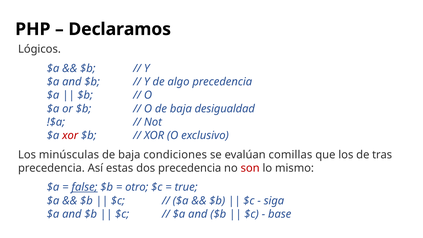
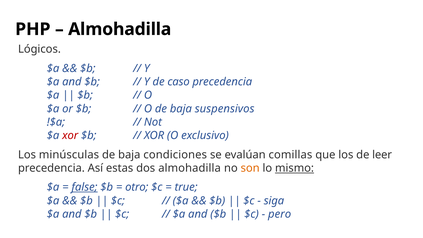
Declaramos at (120, 29): Declaramos -> Almohadilla
algo: algo -> caso
desigualdad: desigualdad -> suspensivos
tras: tras -> leer
dos precedencia: precedencia -> almohadilla
son colour: red -> orange
mismo underline: none -> present
base: base -> pero
